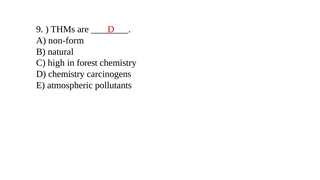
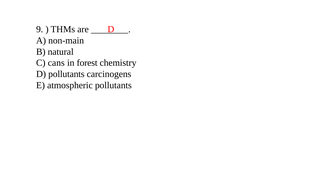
non-form: non-form -> non-main
high: high -> cans
D chemistry: chemistry -> pollutants
